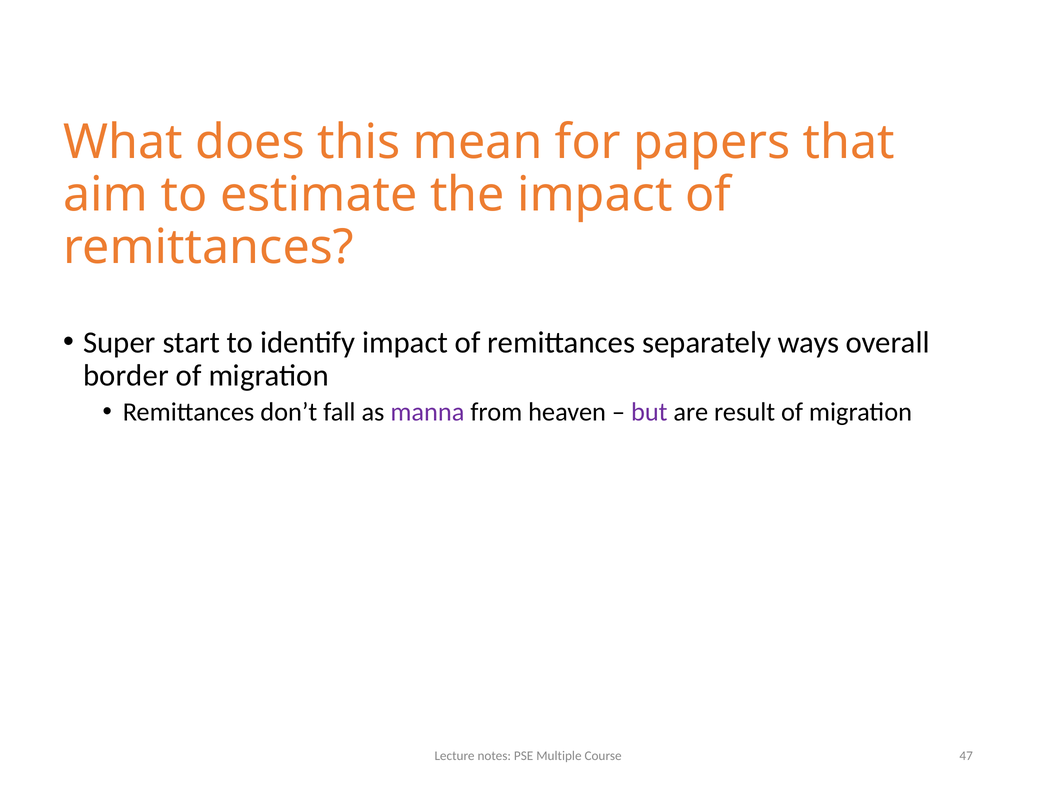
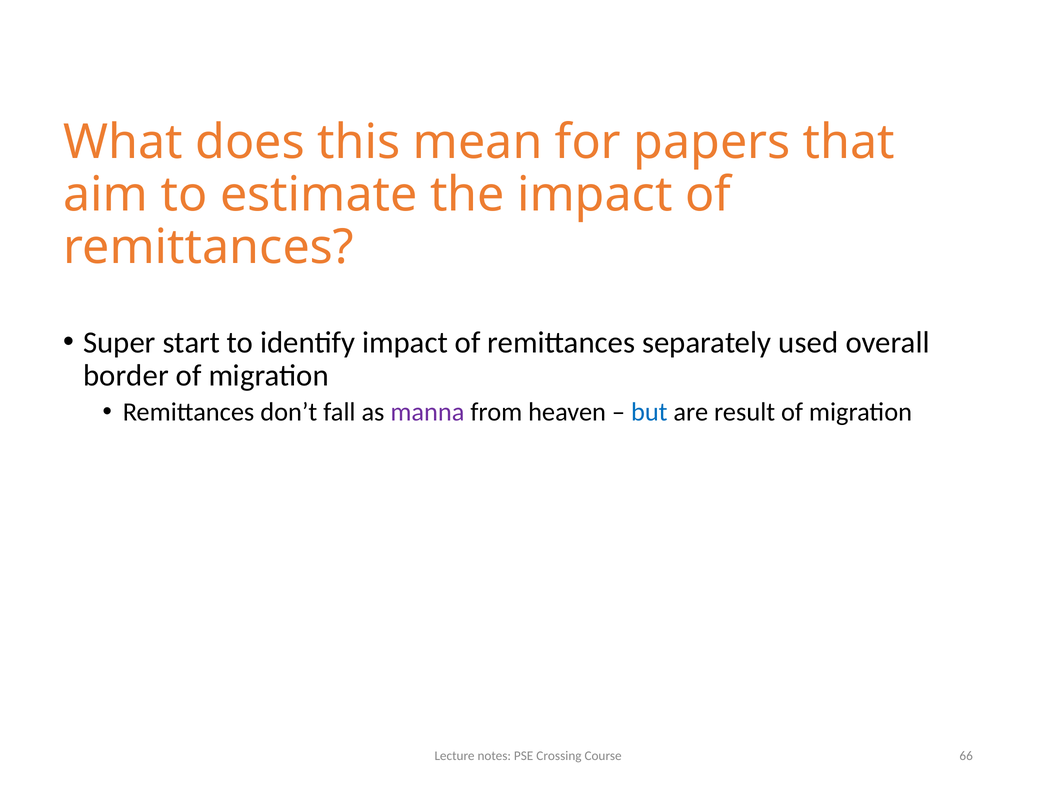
ways: ways -> used
but colour: purple -> blue
Multiple: Multiple -> Crossing
47: 47 -> 66
